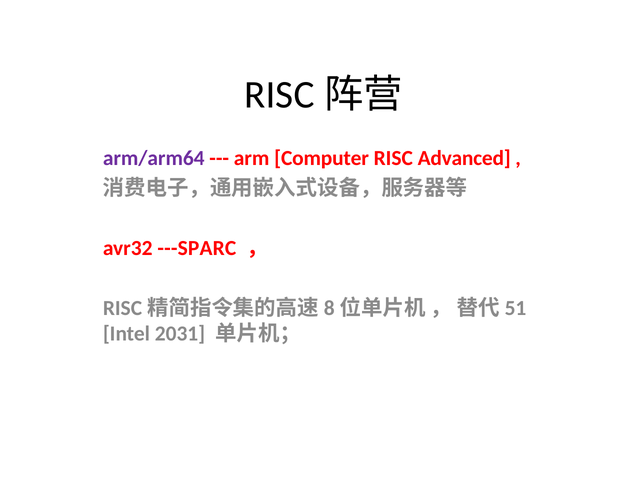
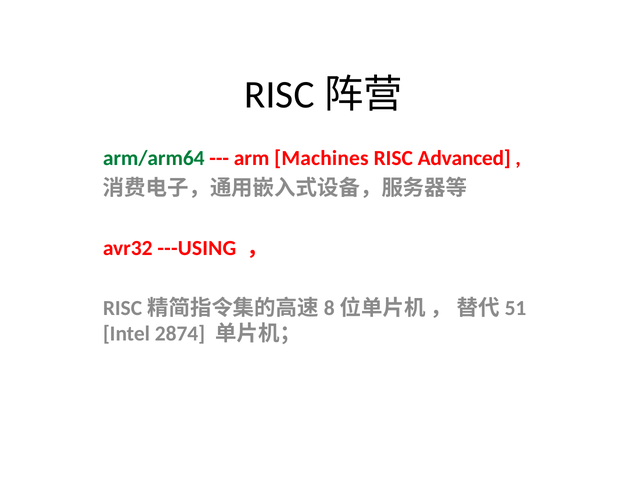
arm/arm64 colour: purple -> green
Computer: Computer -> Machines
---SPARC: ---SPARC -> ---USING
2031: 2031 -> 2874
